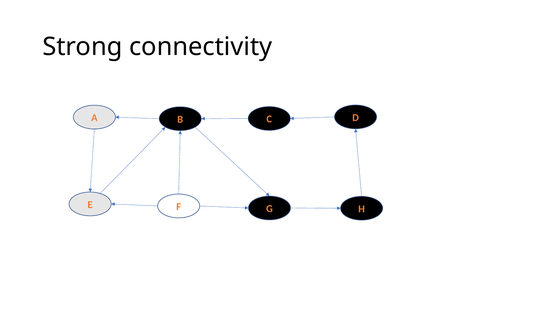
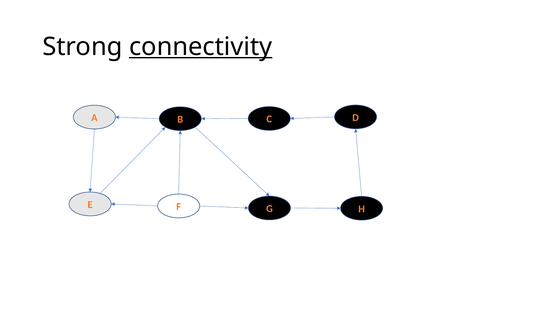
connectivity underline: none -> present
